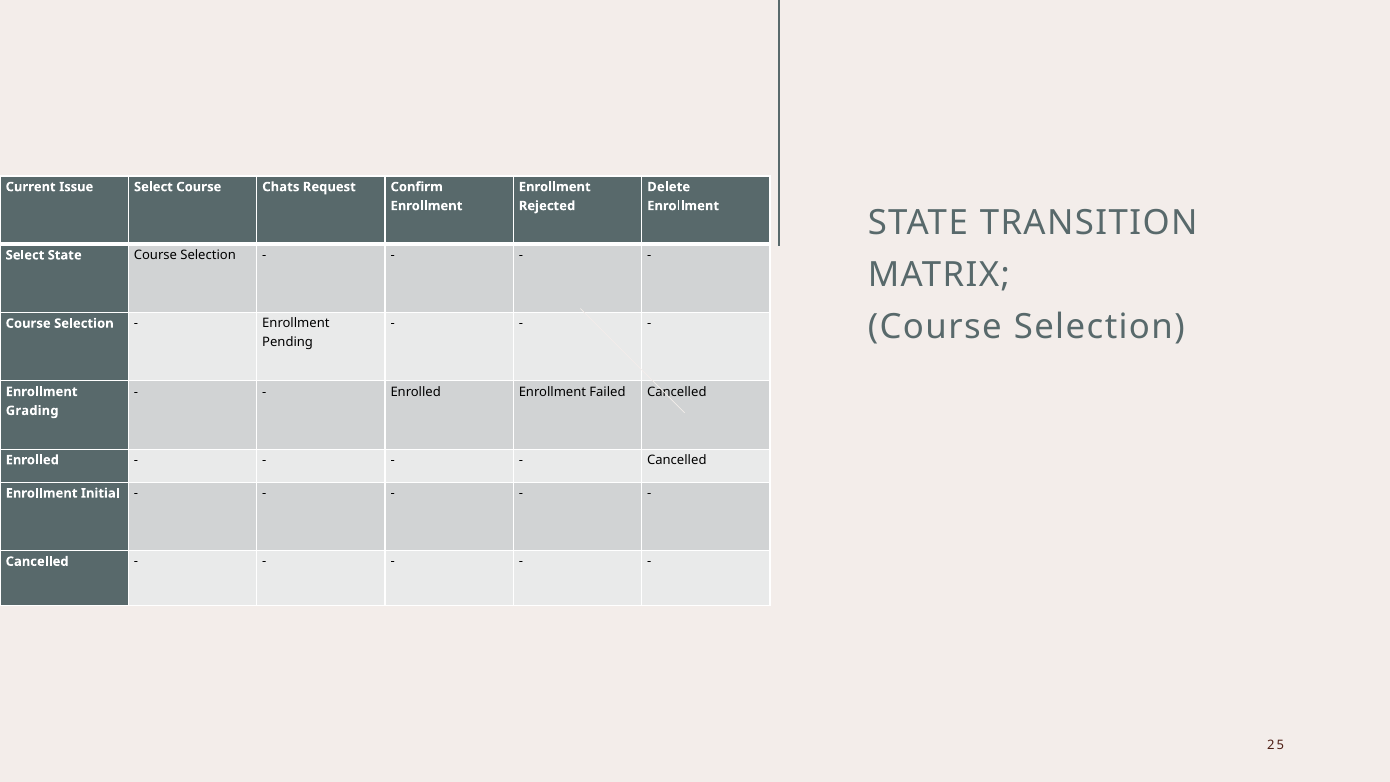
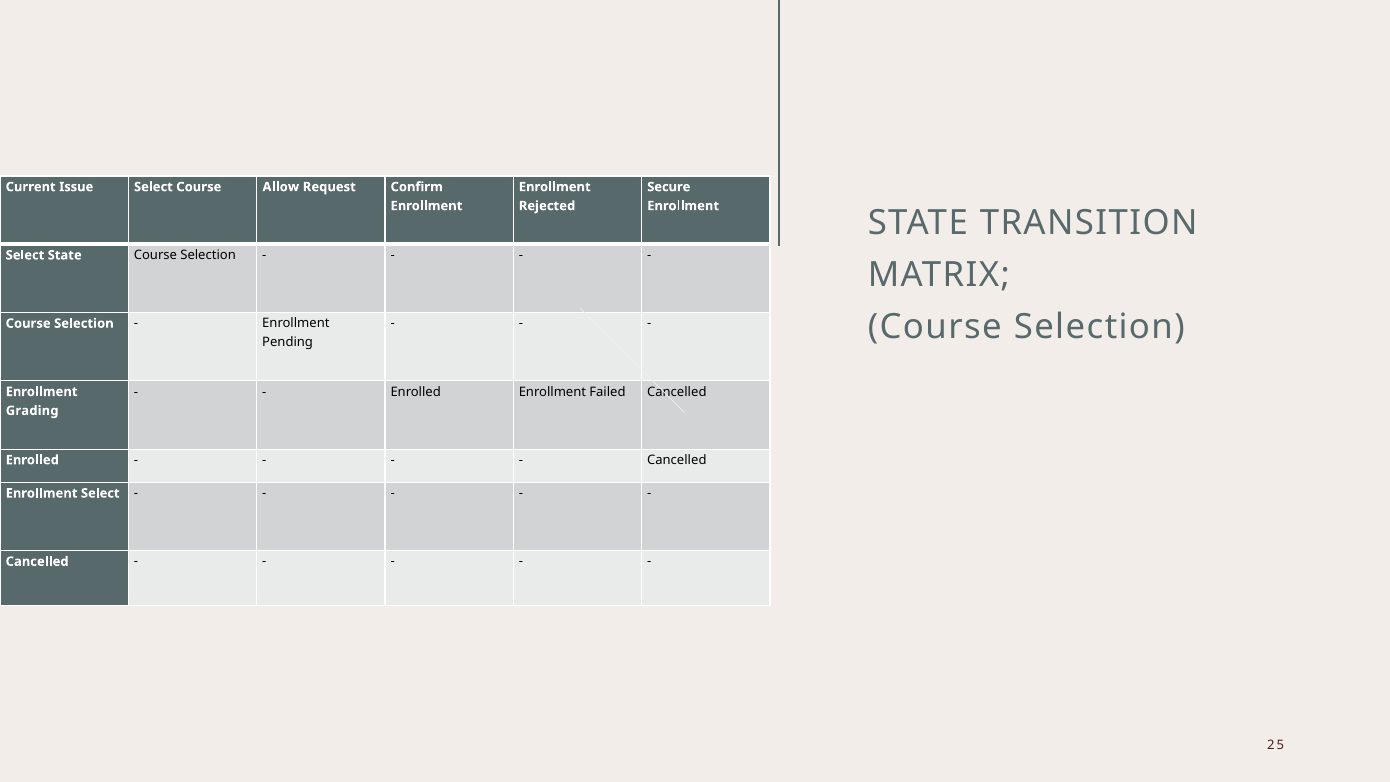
Chats: Chats -> Allow
Delete: Delete -> Secure
Initial at (100, 493): Initial -> Select
